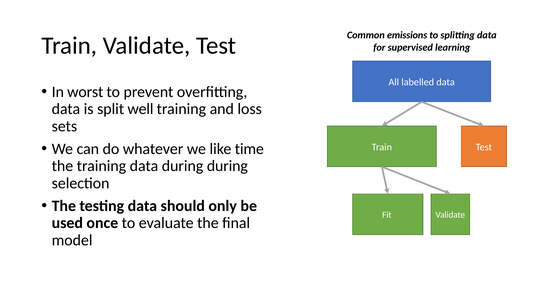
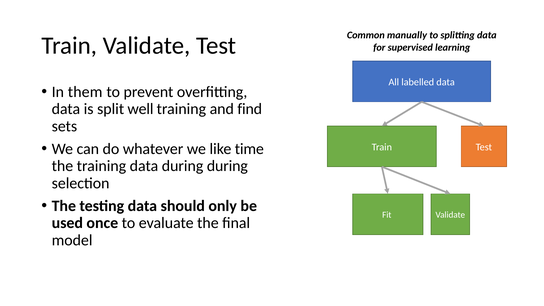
emissions: emissions -> manually
worst: worst -> them
loss: loss -> find
